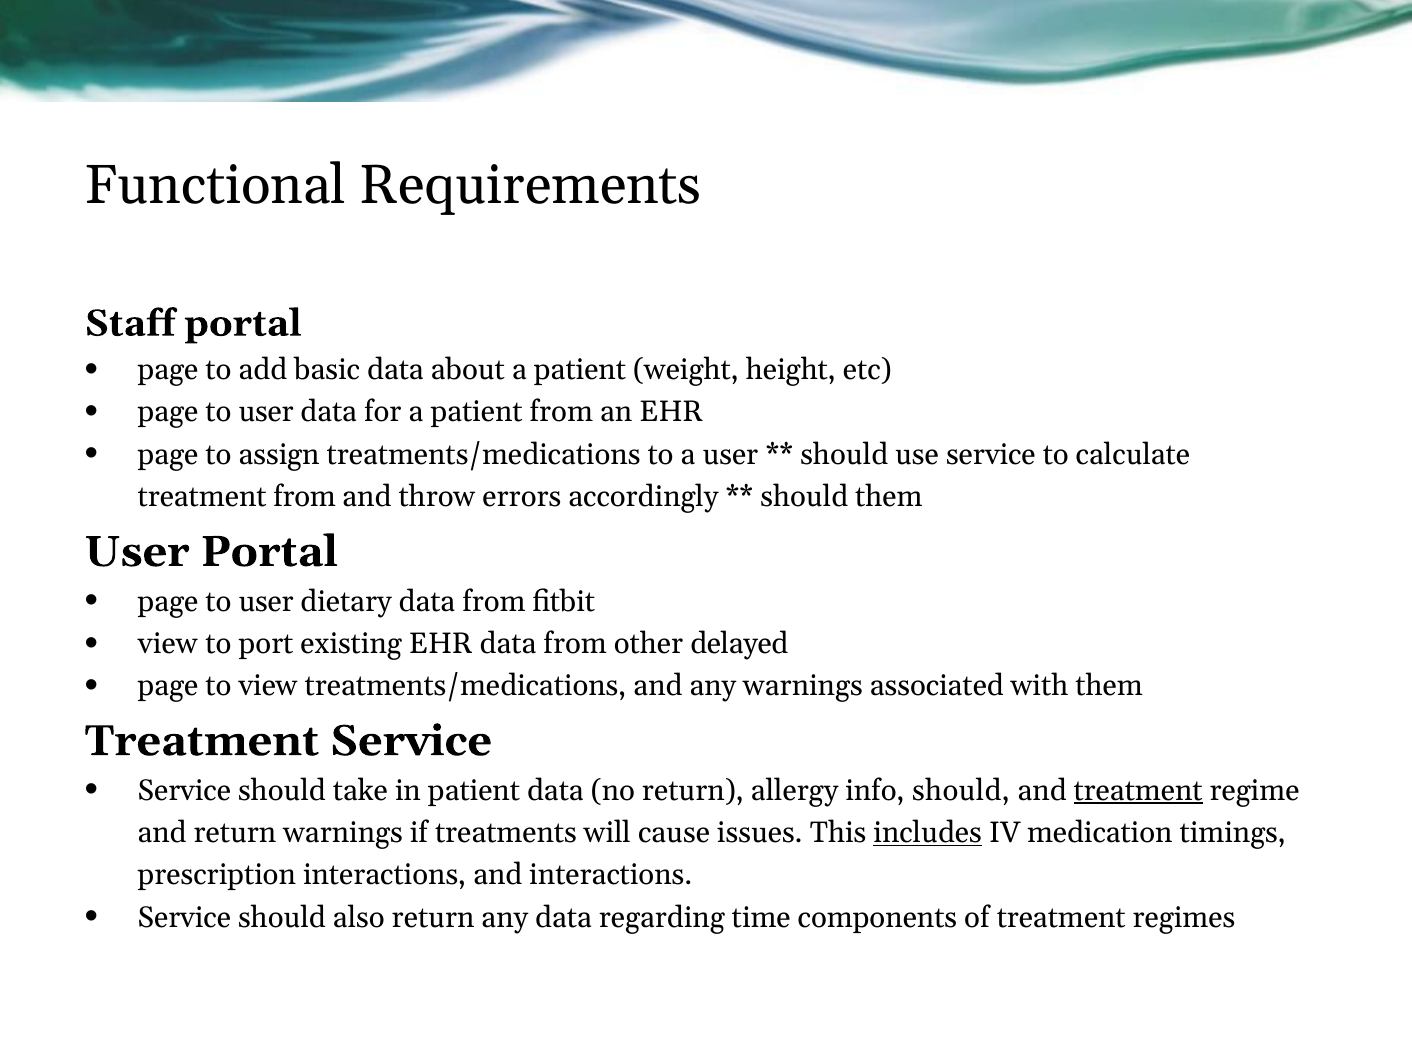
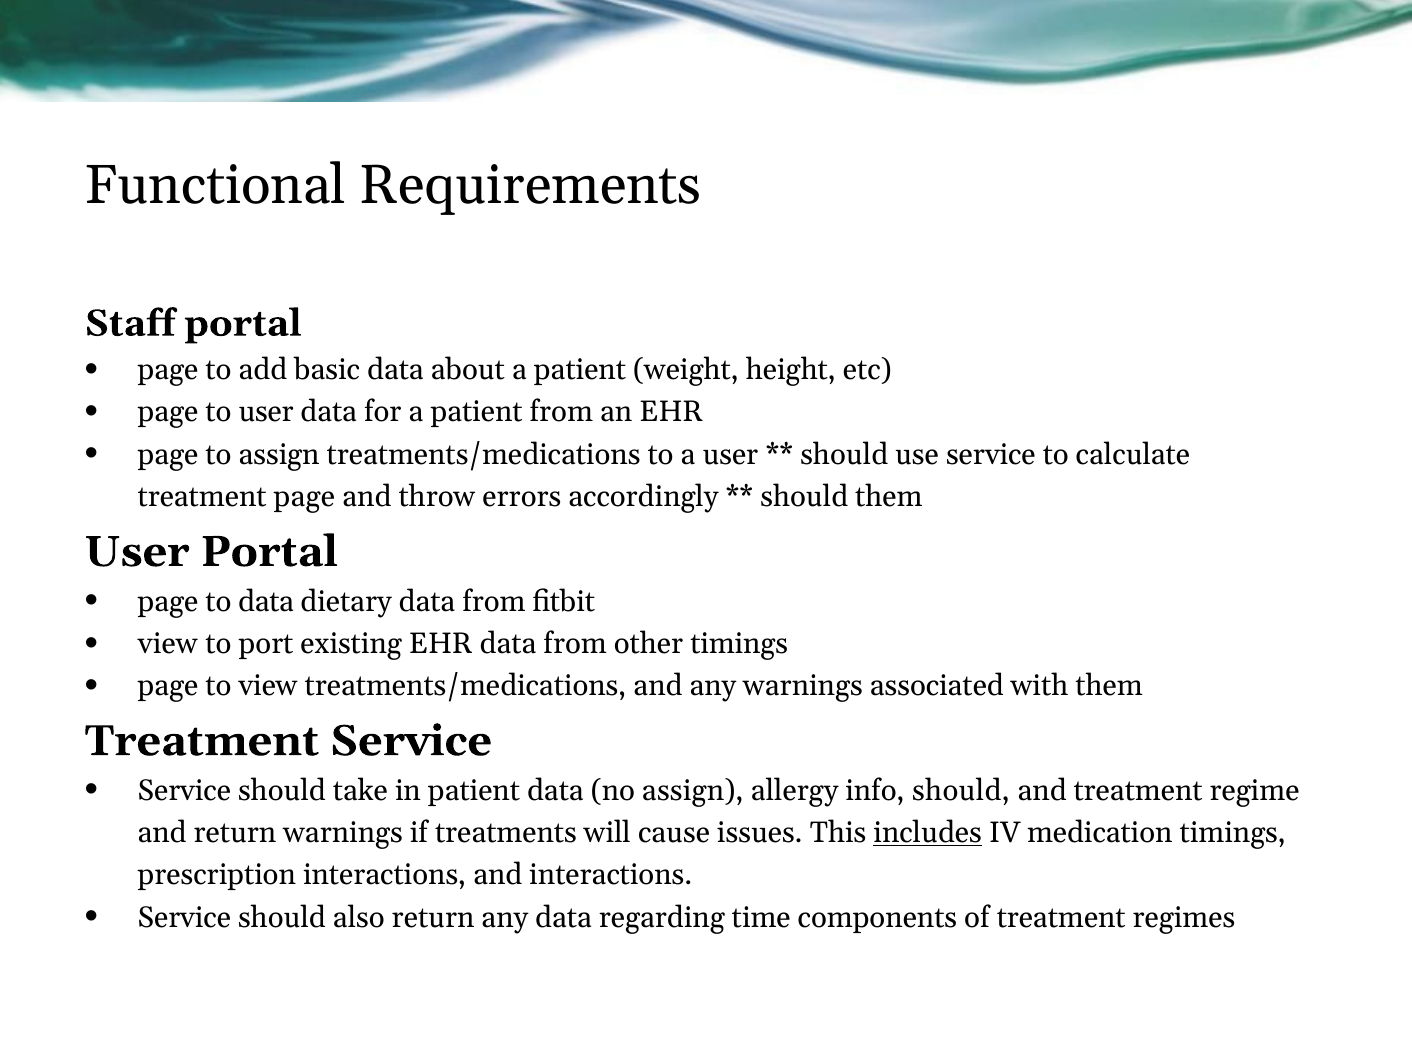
treatment from: from -> page
user at (266, 601): user -> data
other delayed: delayed -> timings
no return: return -> assign
treatment at (1138, 791) underline: present -> none
